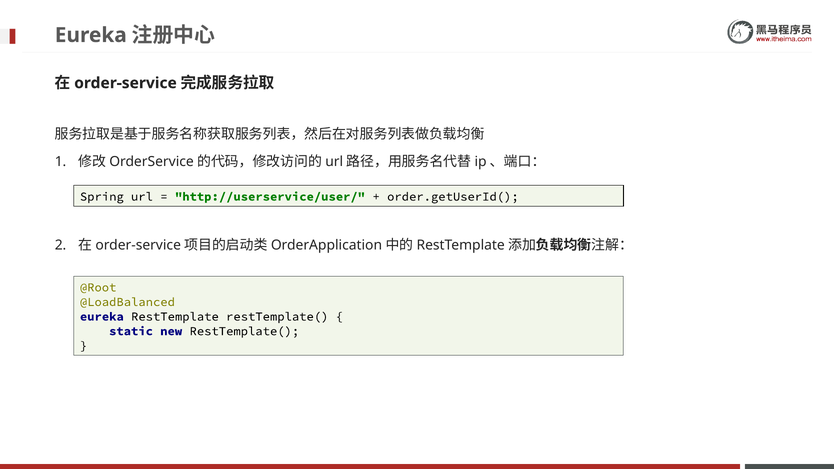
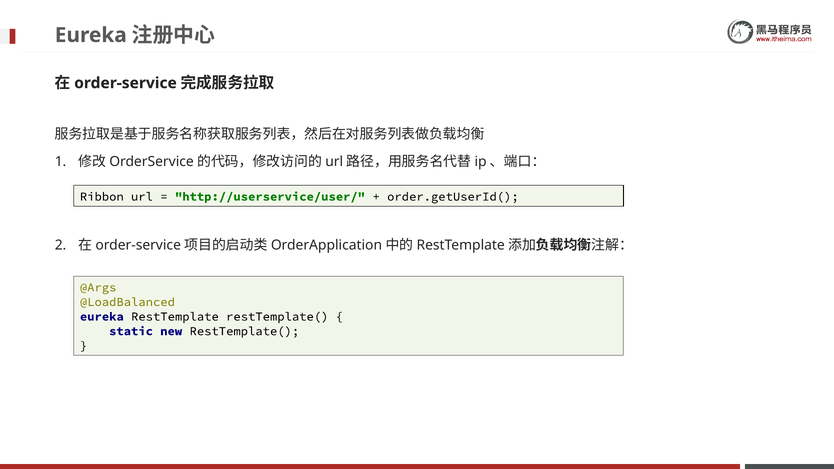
Spring: Spring -> Ribbon
@Root: @Root -> @Args
